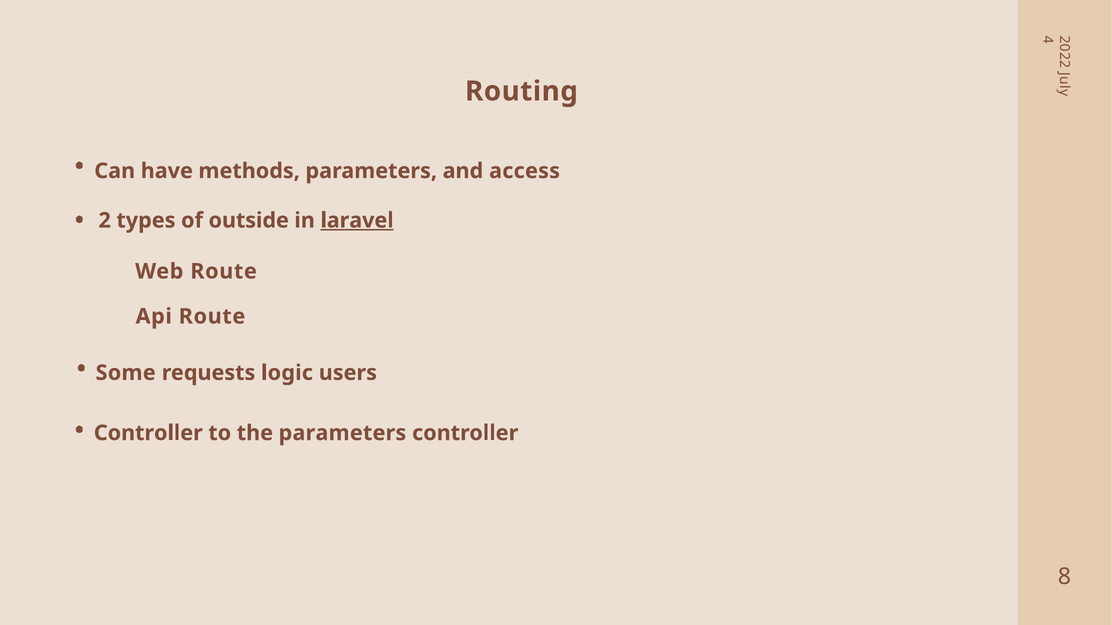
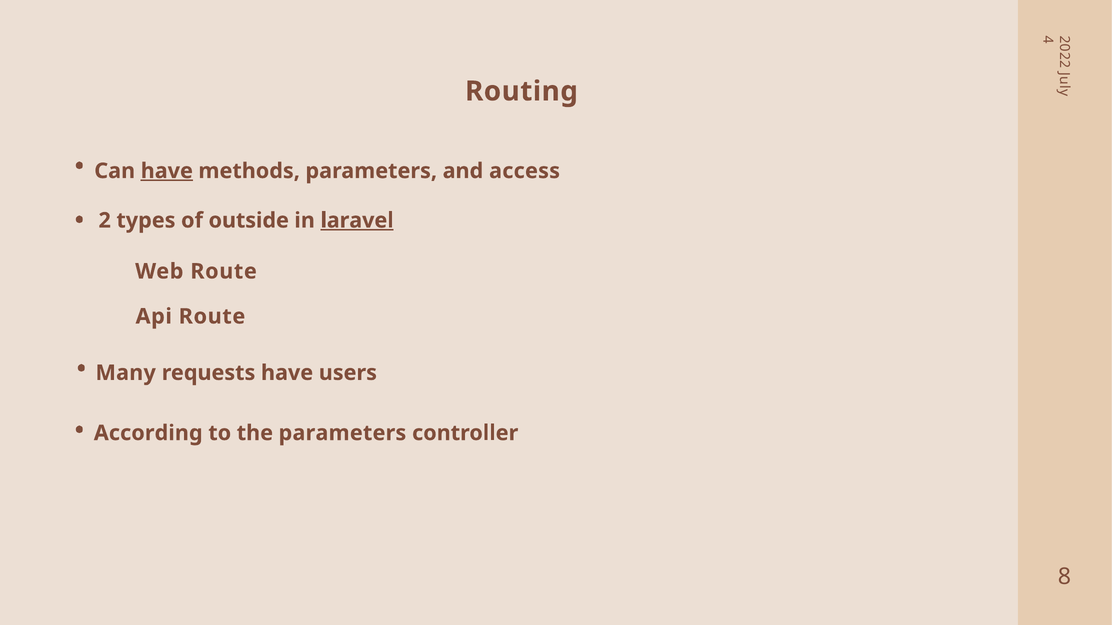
have at (167, 171) underline: none -> present
Some: Some -> Many
requests logic: logic -> have
Controller at (148, 433): Controller -> According
